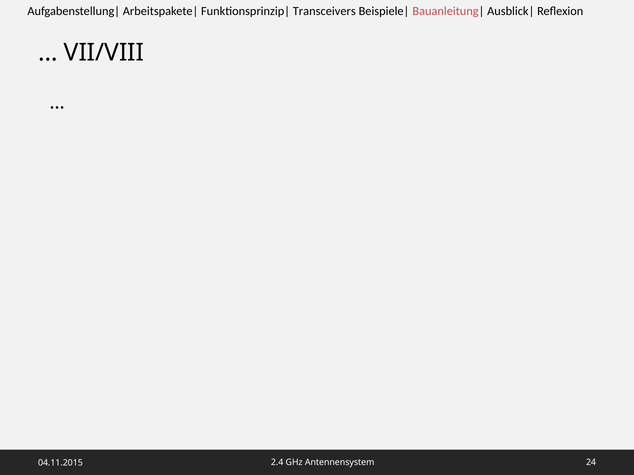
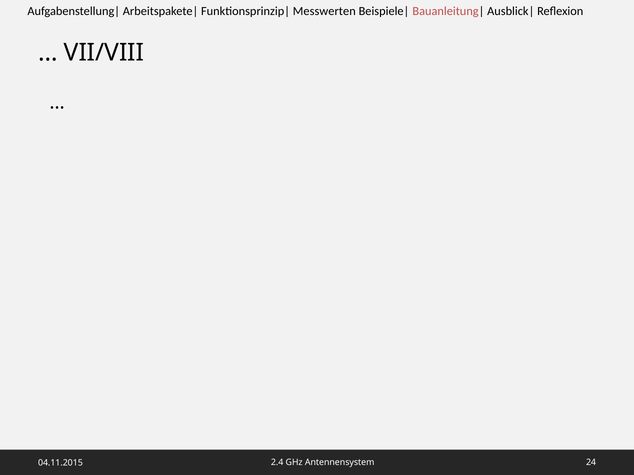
Transceivers: Transceivers -> Messwerten
